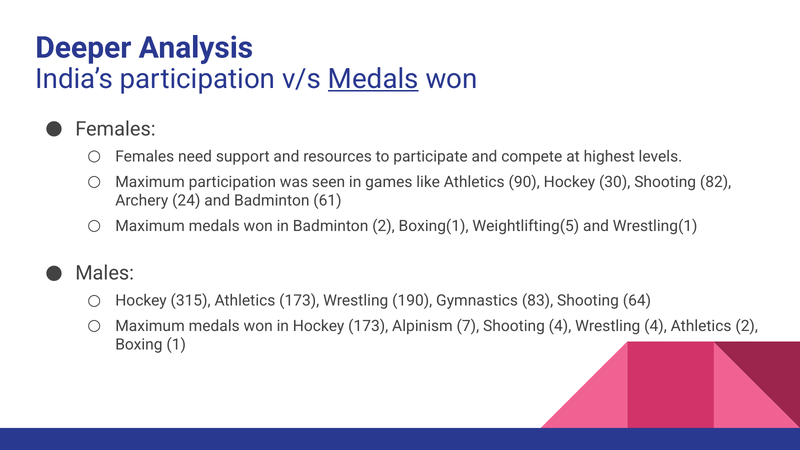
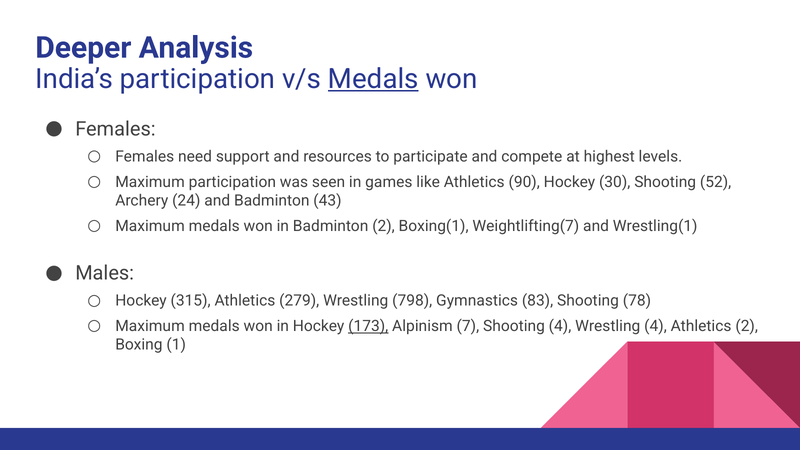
82: 82 -> 52
61: 61 -> 43
Weightlifting(5: Weightlifting(5 -> Weightlifting(7
Athletics 173: 173 -> 279
190: 190 -> 798
64: 64 -> 78
173 at (368, 326) underline: none -> present
